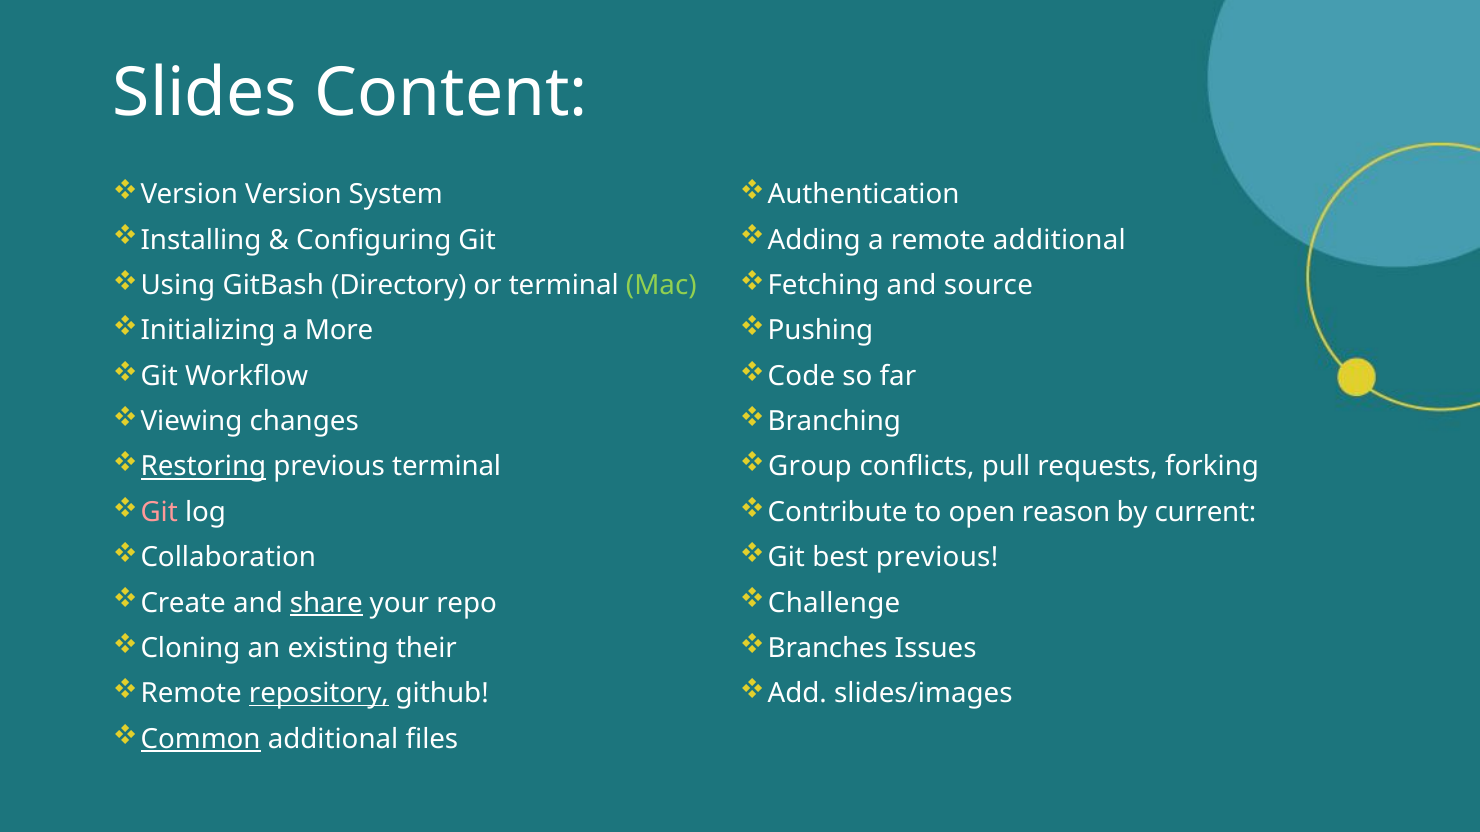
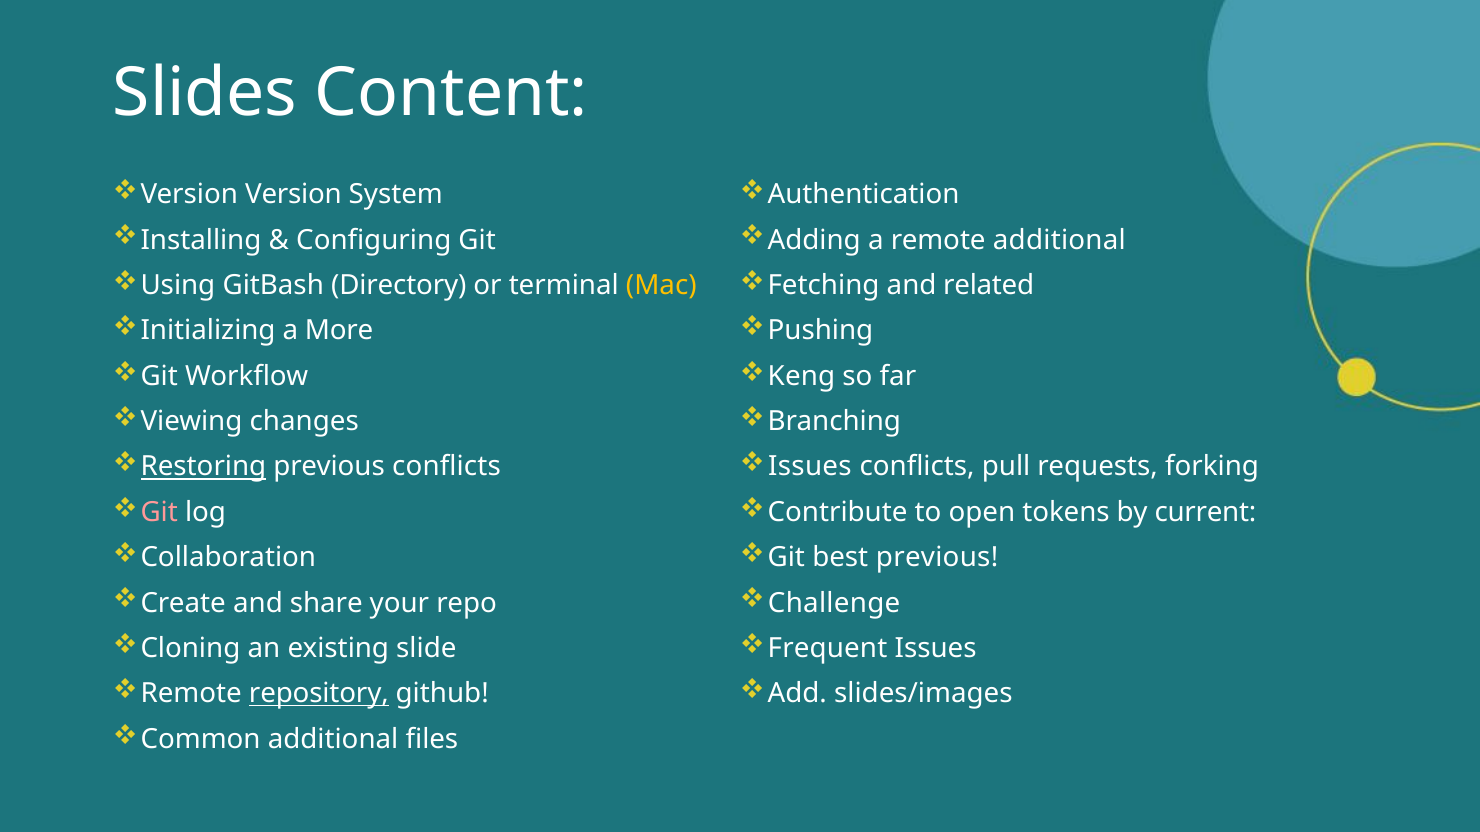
Mac colour: light green -> yellow
source: source -> related
Code: Code -> Keng
previous terminal: terminal -> conflicts
Group at (810, 467): Group -> Issues
reason: reason -> tokens
share underline: present -> none
their: their -> slide
Branches: Branches -> Frequent
Common underline: present -> none
